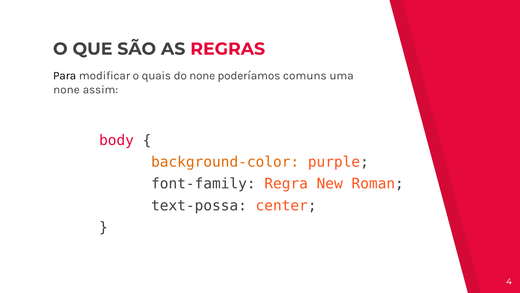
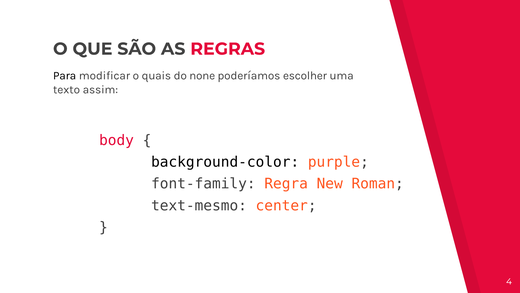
comuns: comuns -> escolher
none at (66, 89): none -> texto
background-color colour: orange -> black
text-possa: text-possa -> text-mesmo
